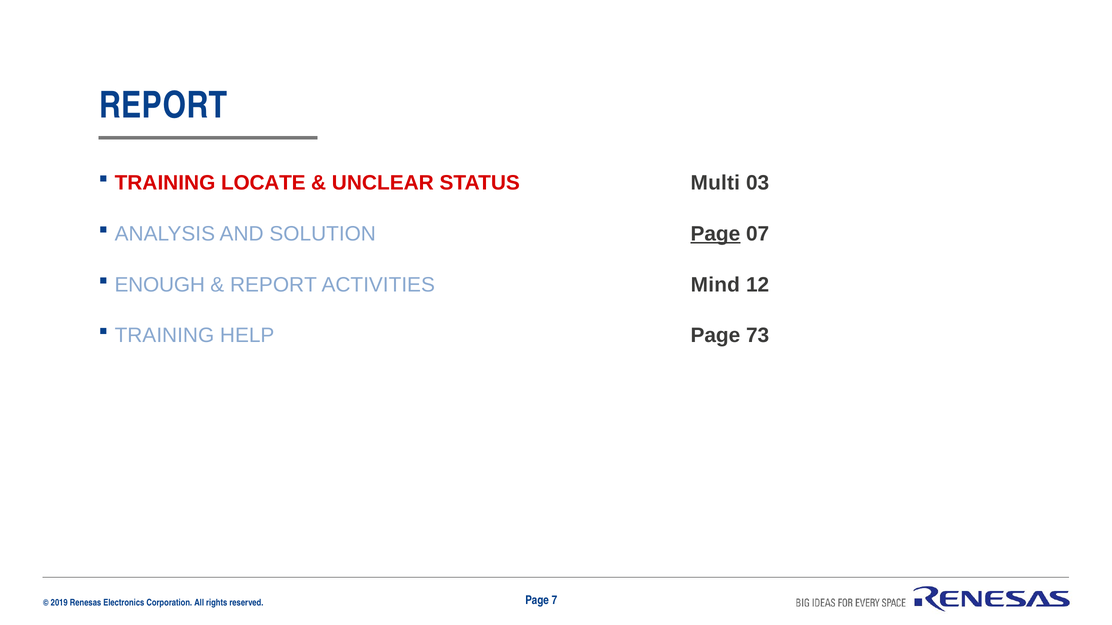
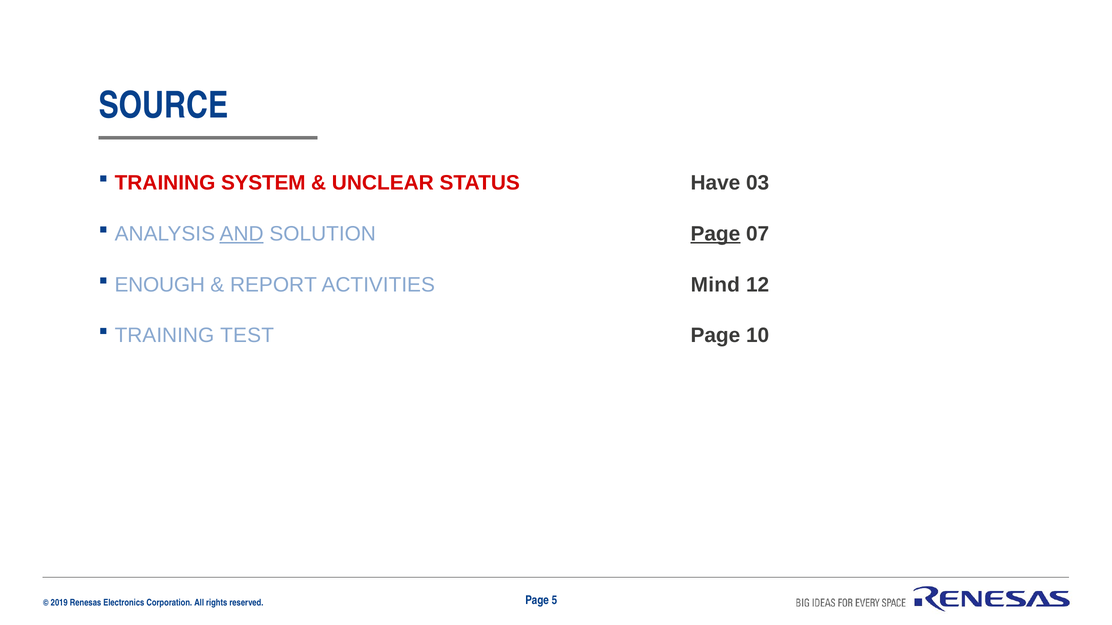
REPORT at (163, 106): REPORT -> SOURCE
LOCATE: LOCATE -> SYSTEM
Multi: Multi -> Have
AND underline: none -> present
HELP: HELP -> TEST
73: 73 -> 10
7: 7 -> 5
